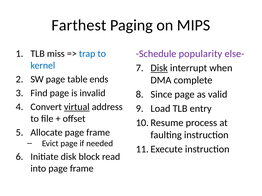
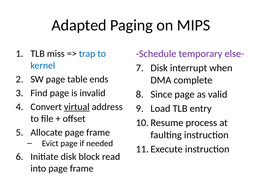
Farthest: Farthest -> Adapted
popularity: popularity -> temporary
Disk at (159, 68) underline: present -> none
